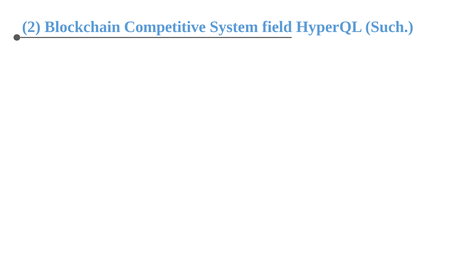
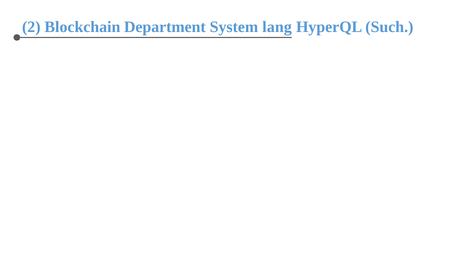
Competitive: Competitive -> Department
field: field -> lang
